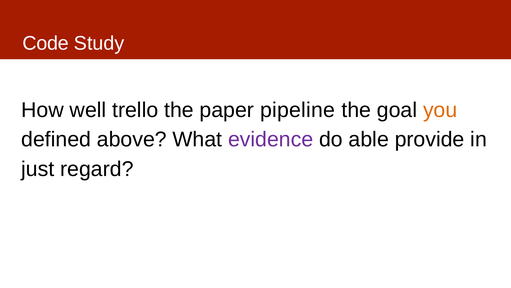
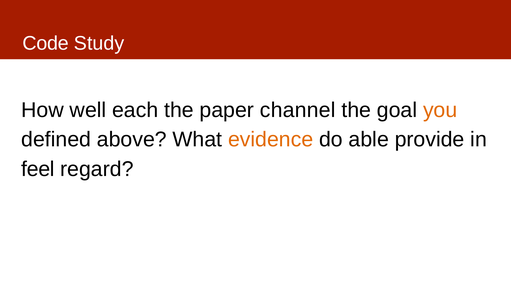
trello: trello -> each
pipeline: pipeline -> channel
evidence colour: purple -> orange
just: just -> feel
